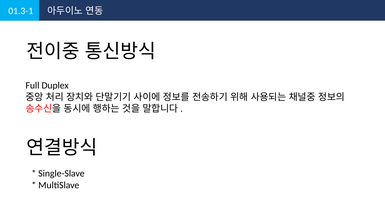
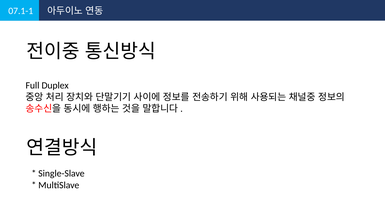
01.3-1: 01.3-1 -> 07.1-1
